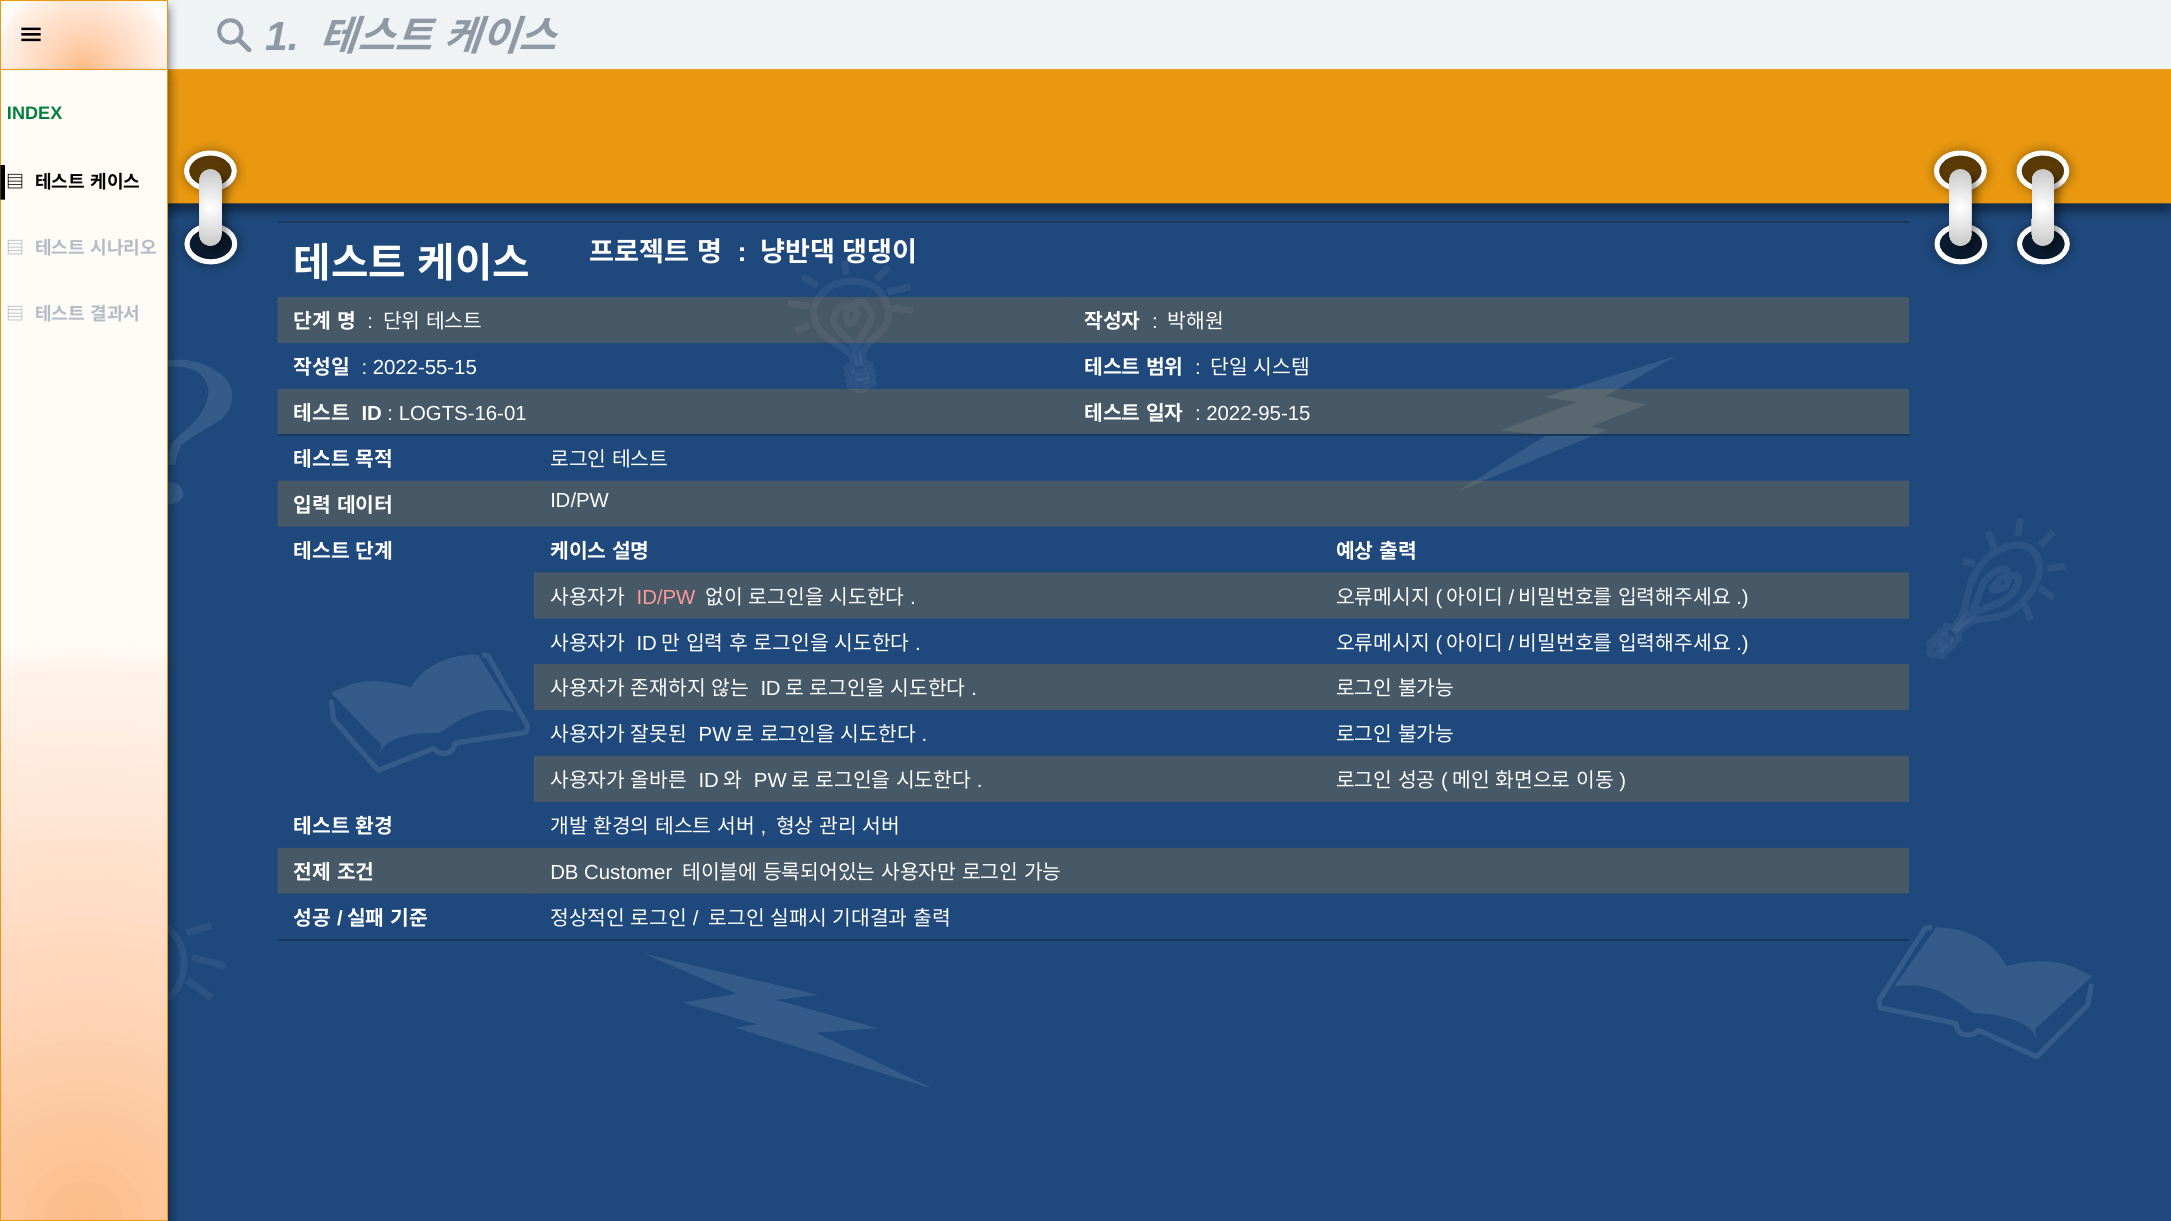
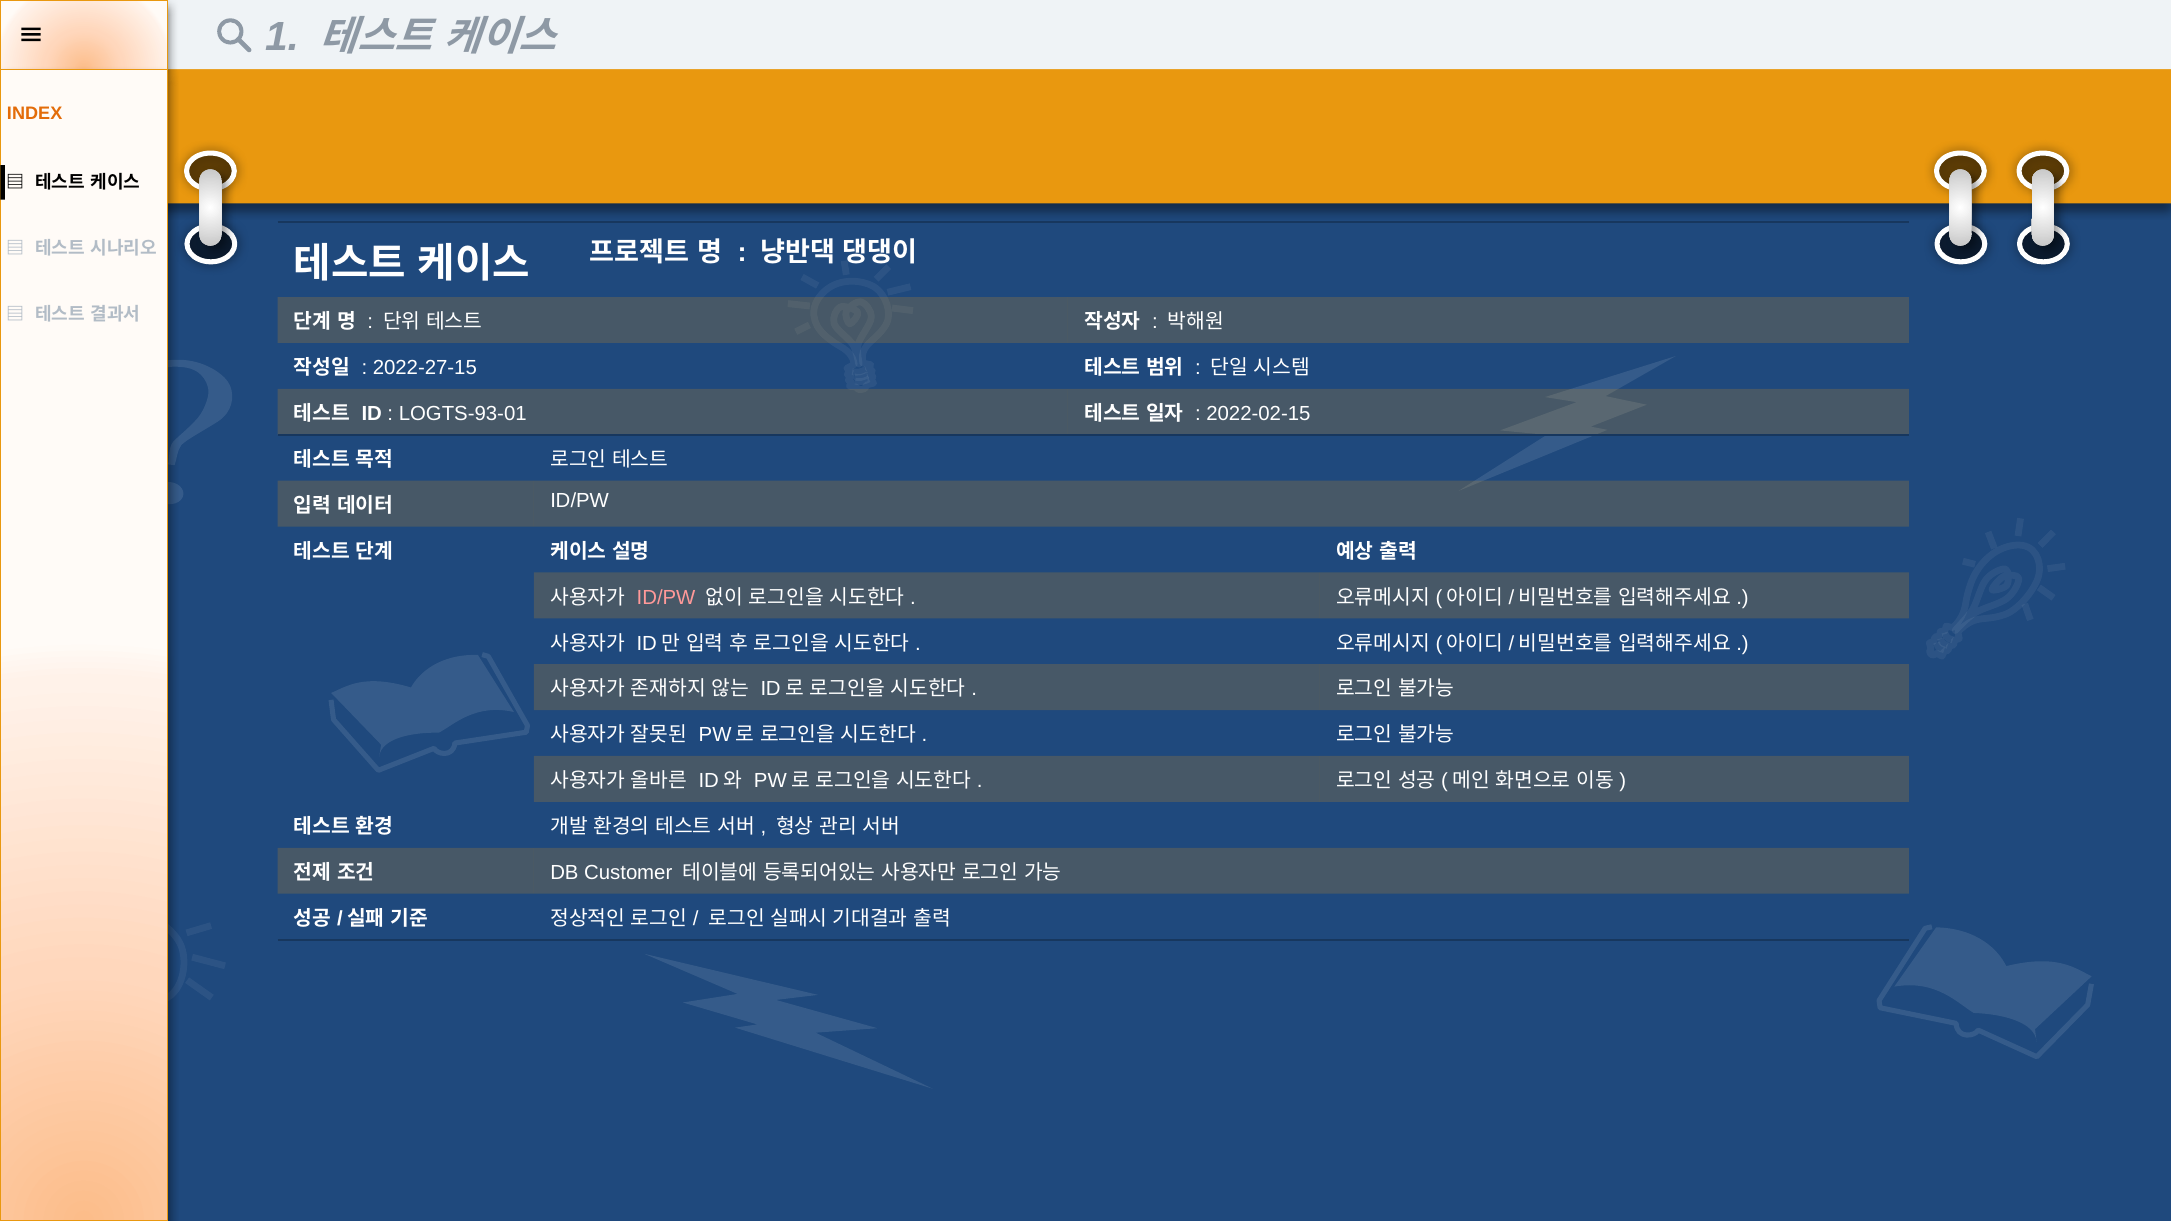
INDEX colour: green -> orange
2022-55-15: 2022-55-15 -> 2022-27-15
LOGTS-16-01: LOGTS-16-01 -> LOGTS-93-01
2022-95-15: 2022-95-15 -> 2022-02-15
